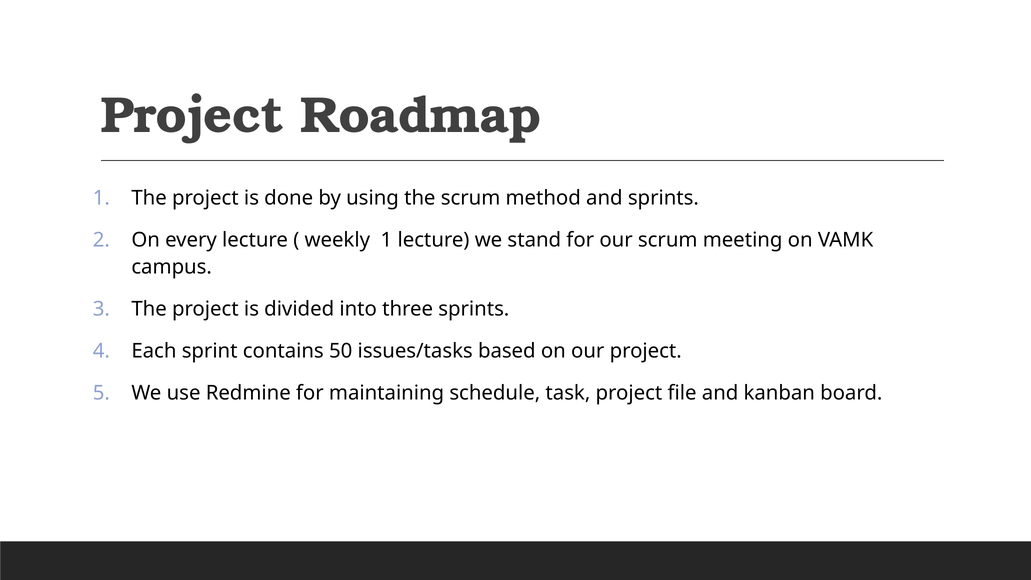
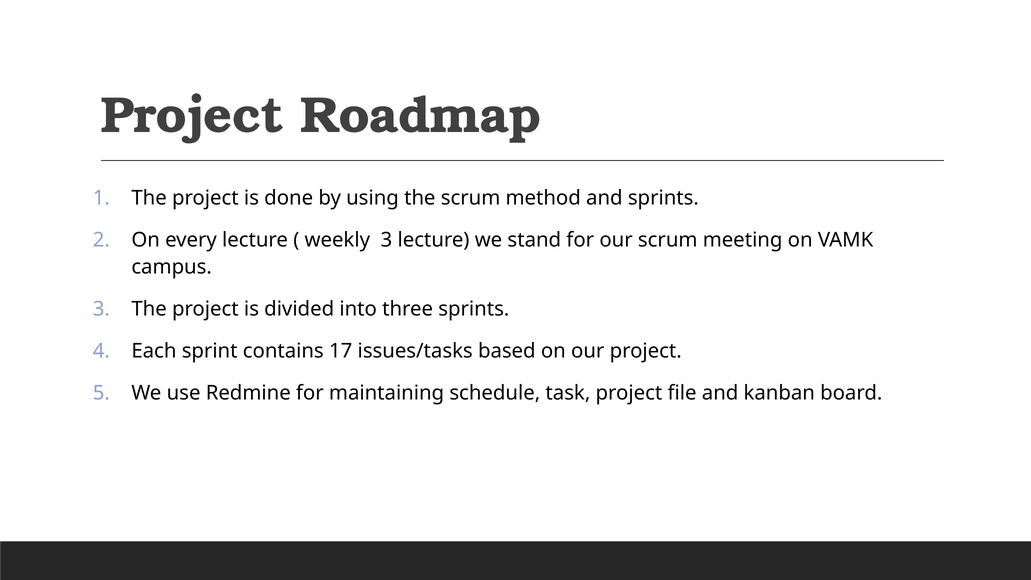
weekly 1: 1 -> 3
50: 50 -> 17
